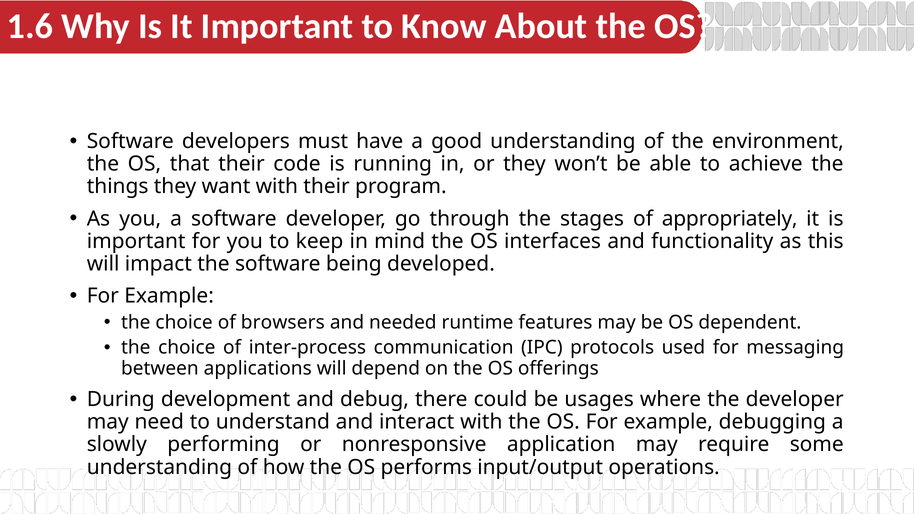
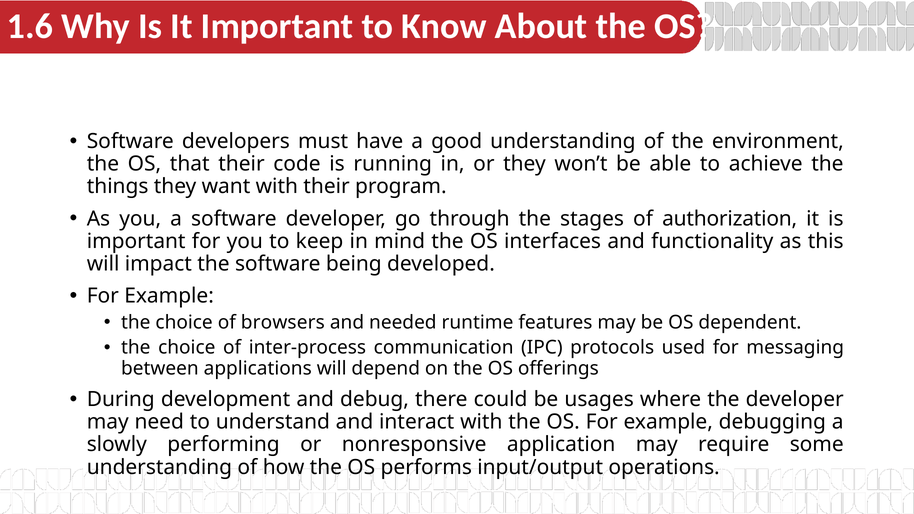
appropriately: appropriately -> authorization
